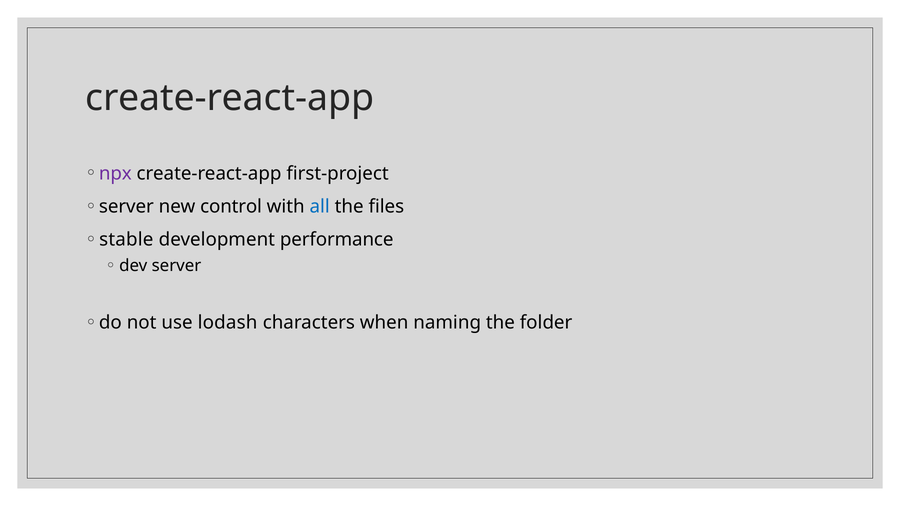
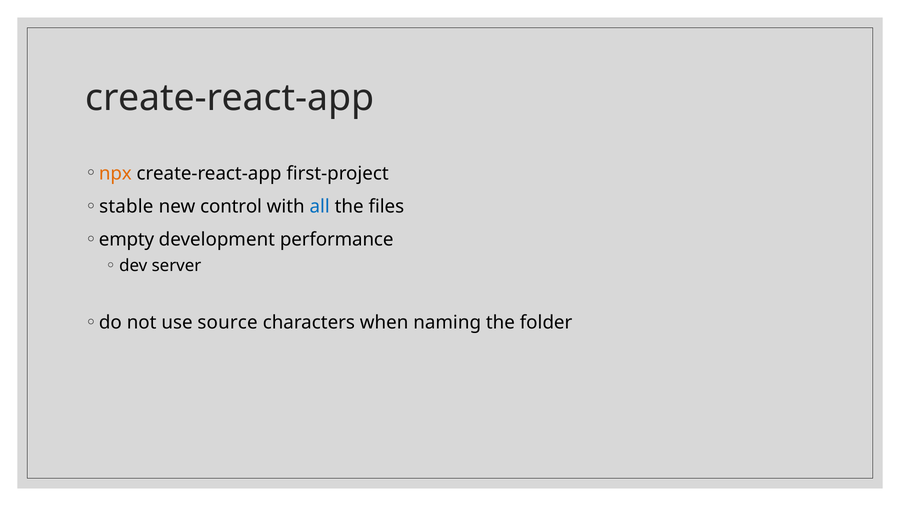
npx colour: purple -> orange
server at (126, 207): server -> stable
stable: stable -> empty
lodash: lodash -> source
